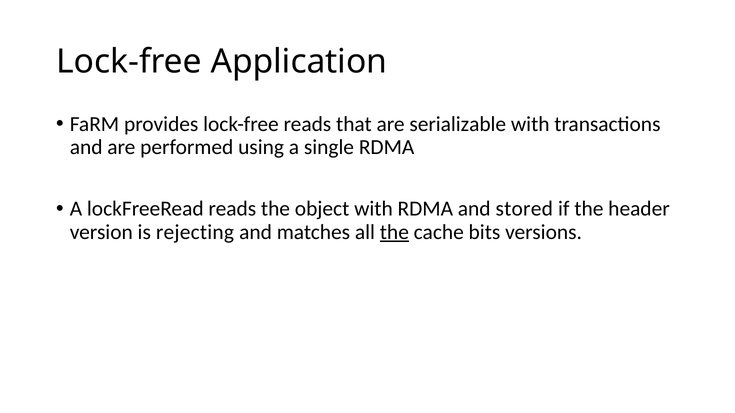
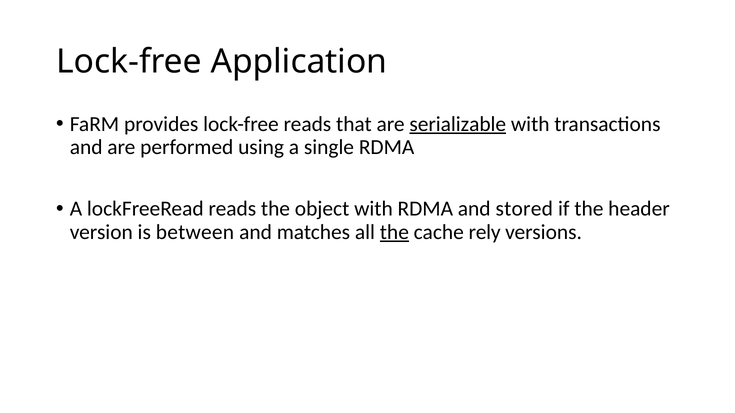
serializable underline: none -> present
rejecting: rejecting -> between
bits: bits -> rely
